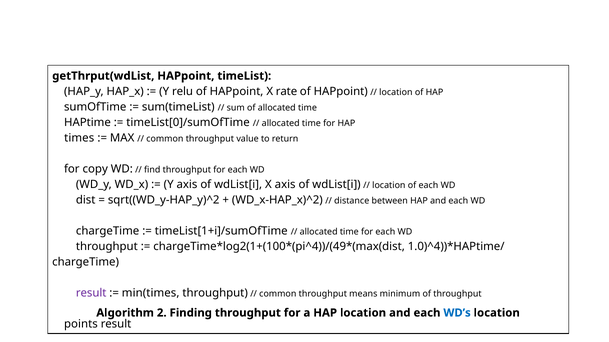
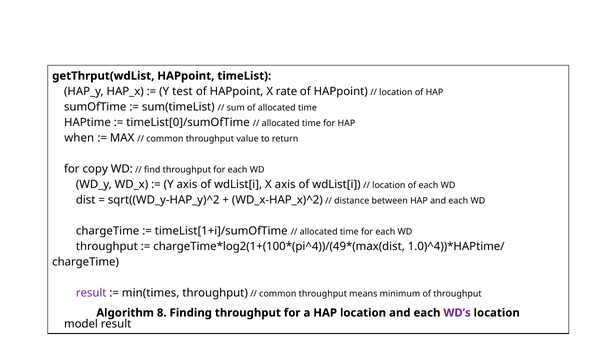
relu: relu -> test
times: times -> when
2: 2 -> 8
WD’s colour: blue -> purple
points: points -> model
